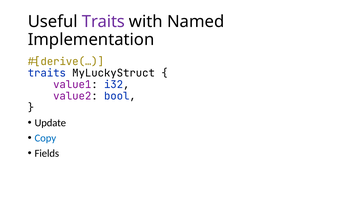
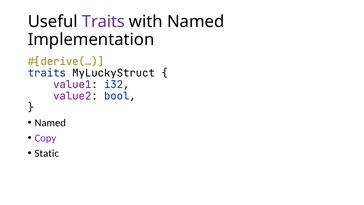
Update at (50, 123): Update -> Named
Copy colour: blue -> purple
Fields: Fields -> Static
